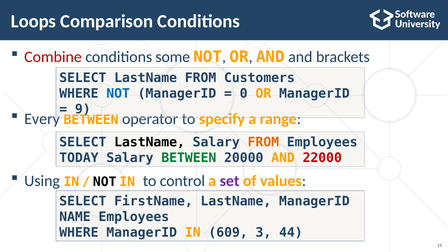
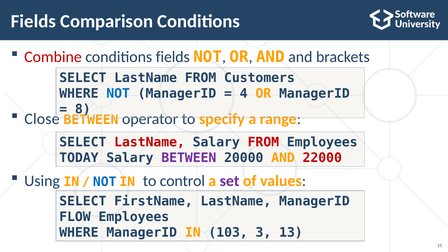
Loops at (34, 21): Loops -> Fields
conditions some: some -> fields
0: 0 -> 4
9: 9 -> 8
Every: Every -> Close
LastName at (150, 142) colour: black -> red
FROM at (263, 142) colour: orange -> red
BETWEEN at (189, 158) colour: green -> purple
NOT at (105, 182) colour: black -> blue
NAME: NAME -> FLOW
609: 609 -> 103
44: 44 -> 13
